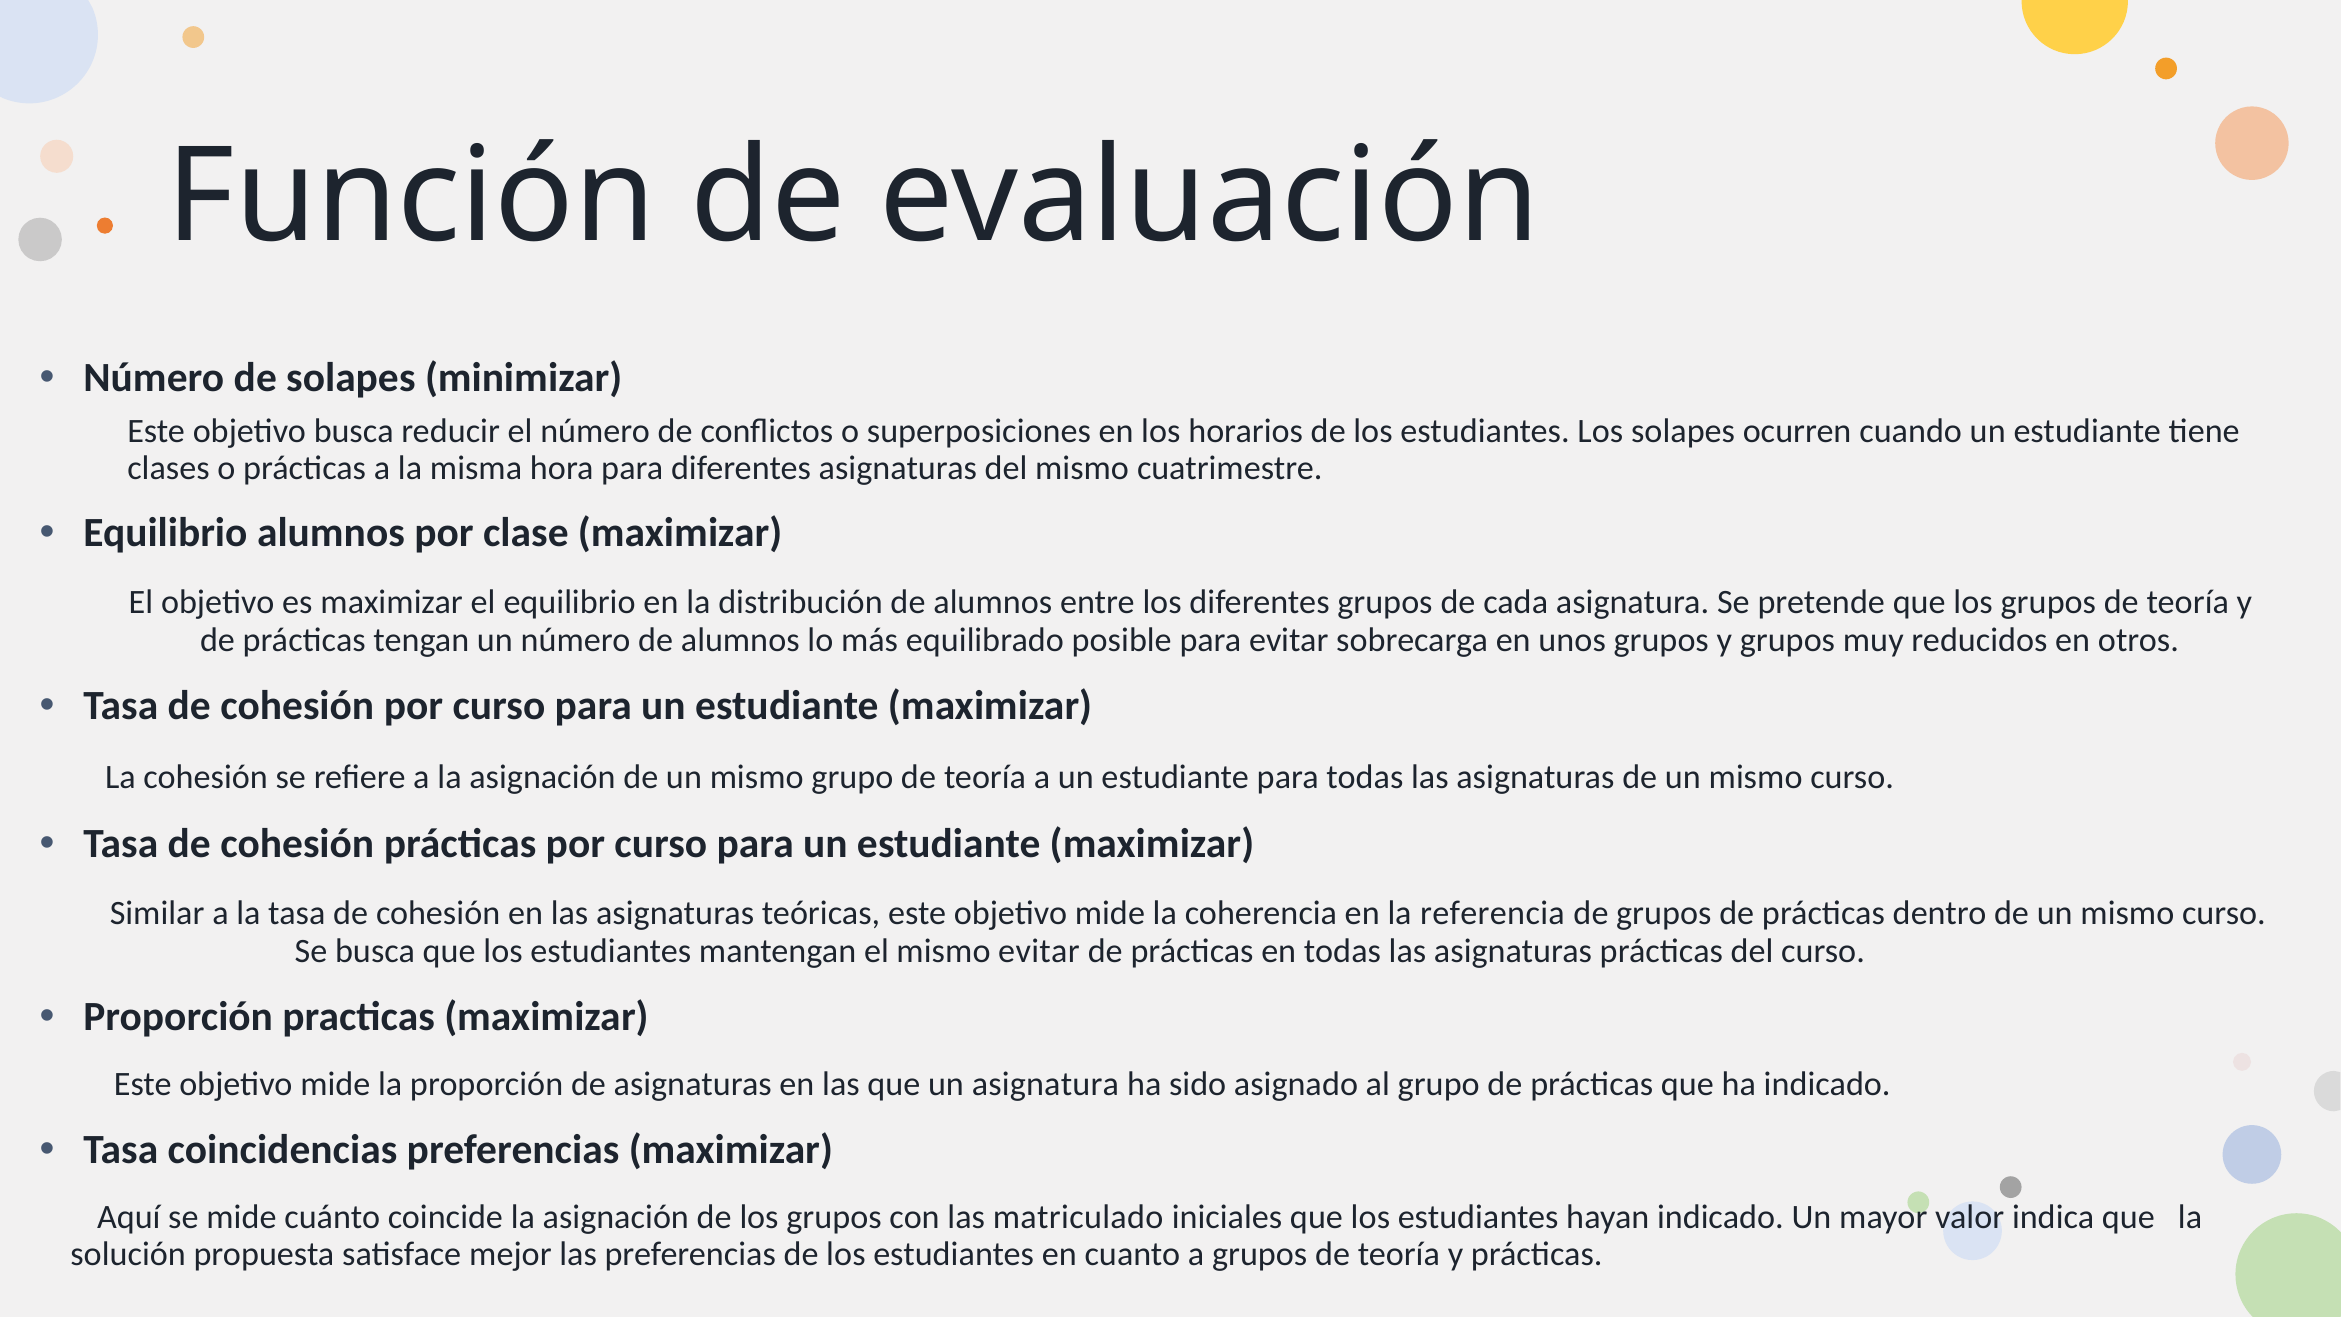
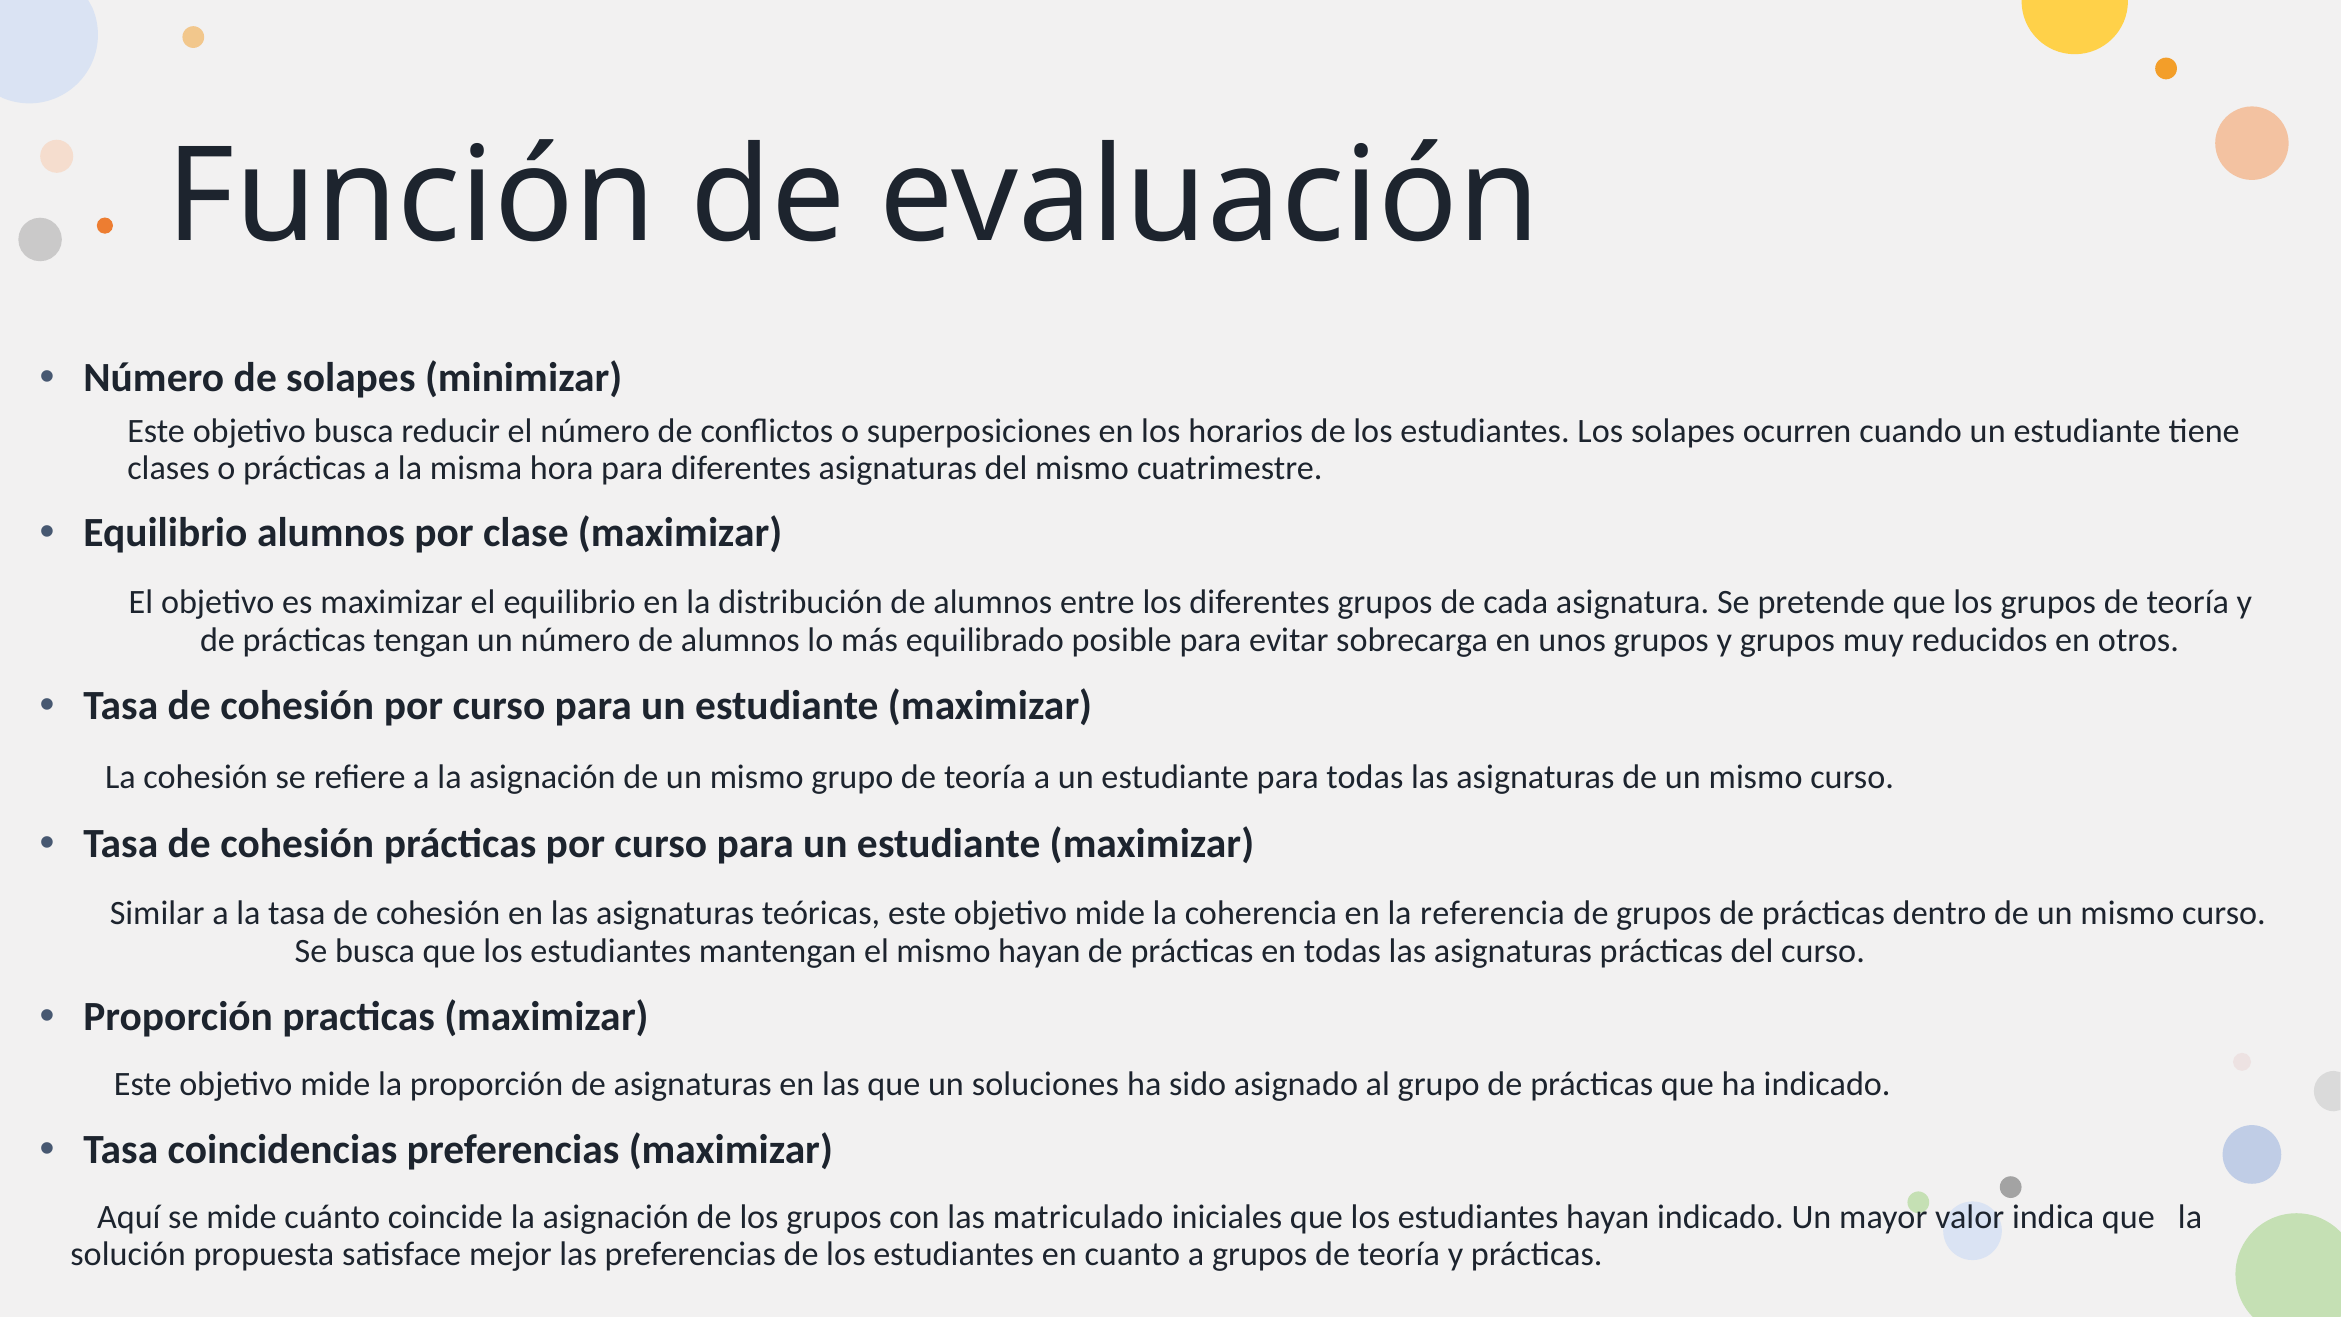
mismo evitar: evitar -> hayan
un asignatura: asignatura -> soluciones
